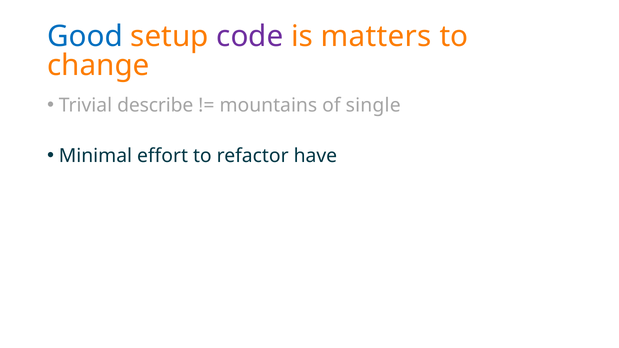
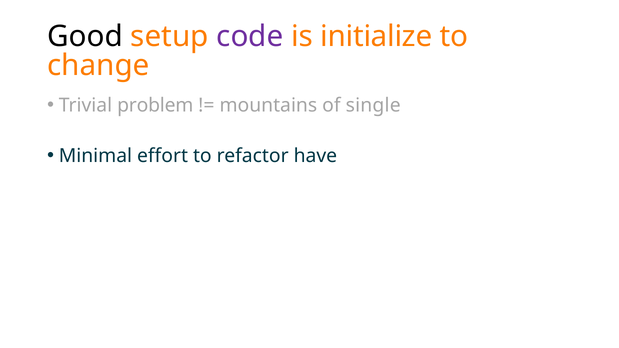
Good colour: blue -> black
matters: matters -> initialize
describe: describe -> problem
